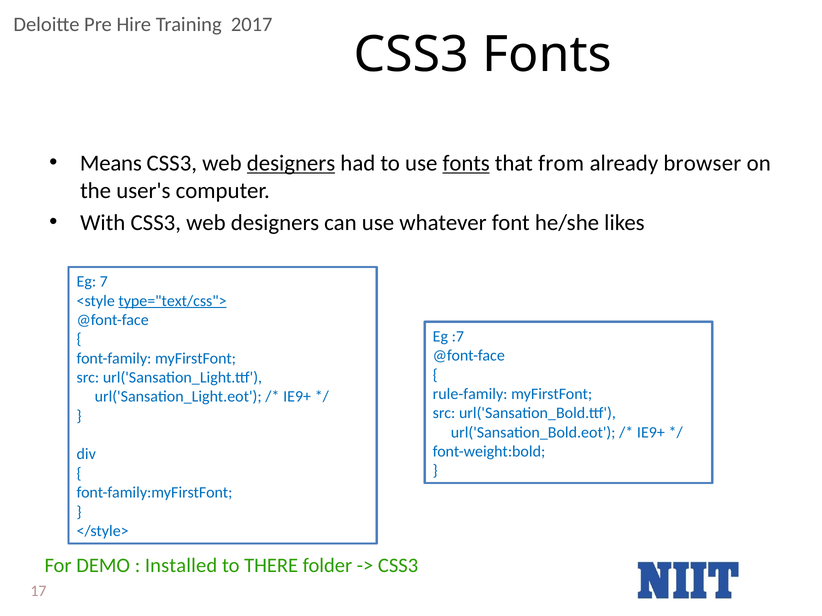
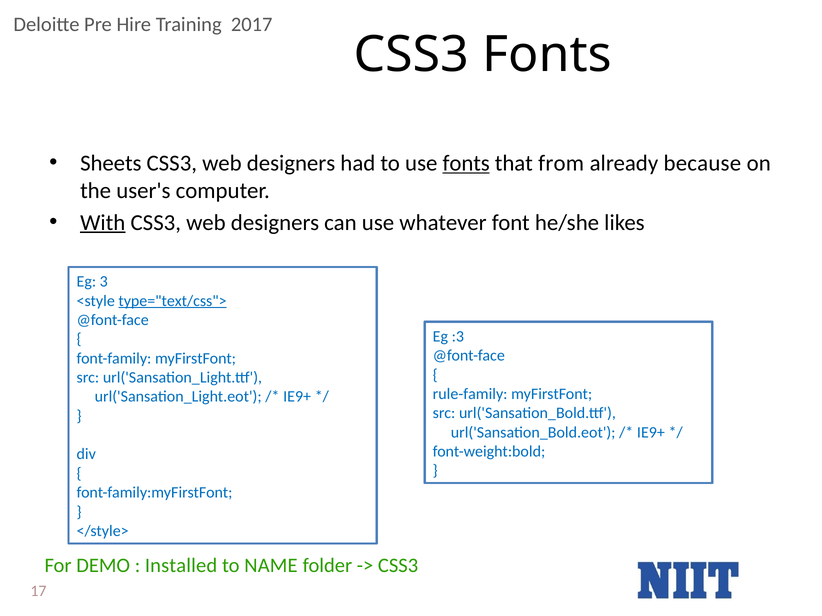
Means: Means -> Sheets
designers at (291, 163) underline: present -> none
browser: browser -> because
With underline: none -> present
7: 7 -> 3
:7: :7 -> :3
THERE: THERE -> NAME
